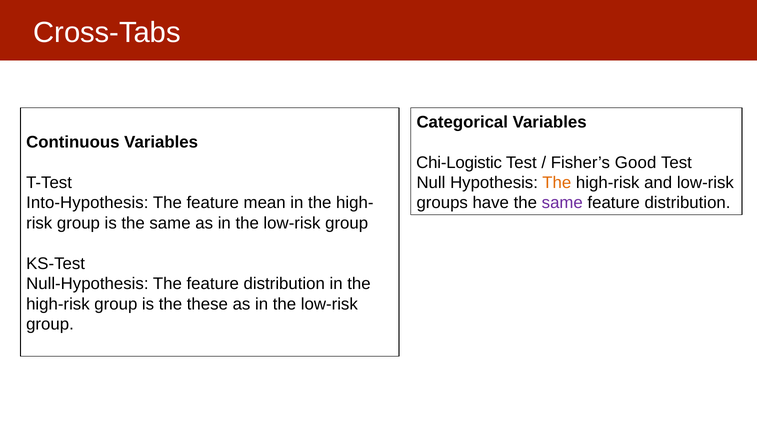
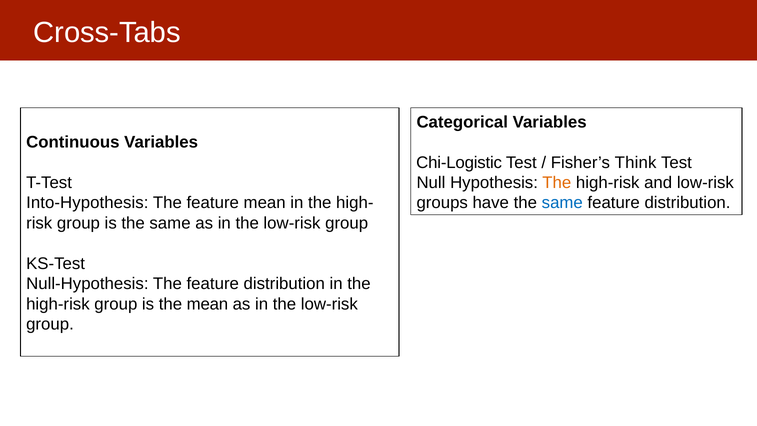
Good: Good -> Think
same at (562, 203) colour: purple -> blue
the these: these -> mean
